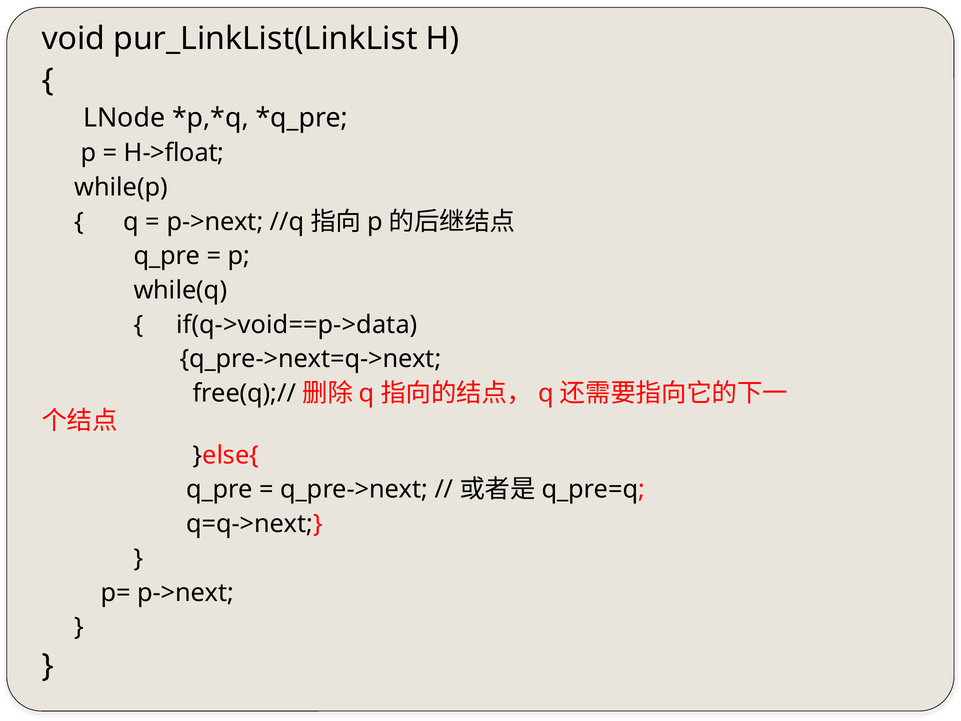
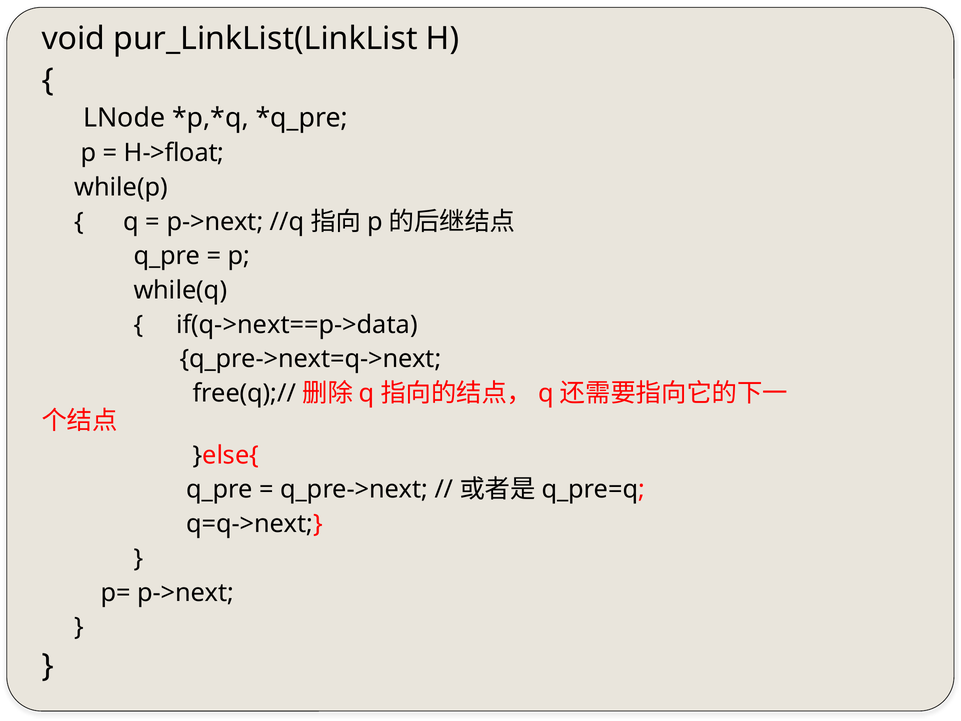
if(q->void==p->data: if(q->void==p->data -> if(q->next==p->data
